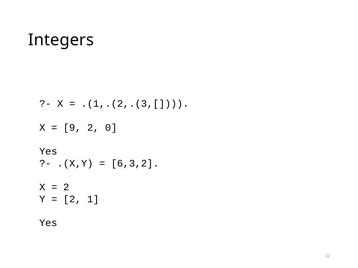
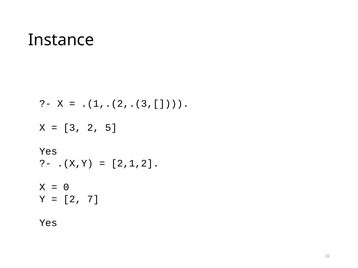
Integers: Integers -> Instance
9: 9 -> 3
0: 0 -> 5
6,3,2: 6,3,2 -> 2,1,2
2 at (66, 187): 2 -> 0
1: 1 -> 7
